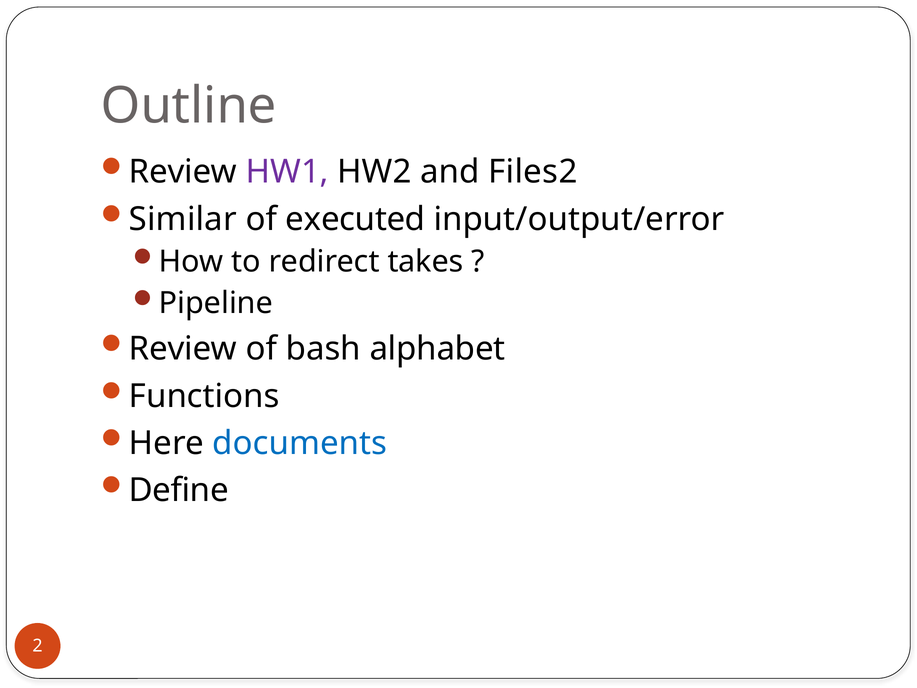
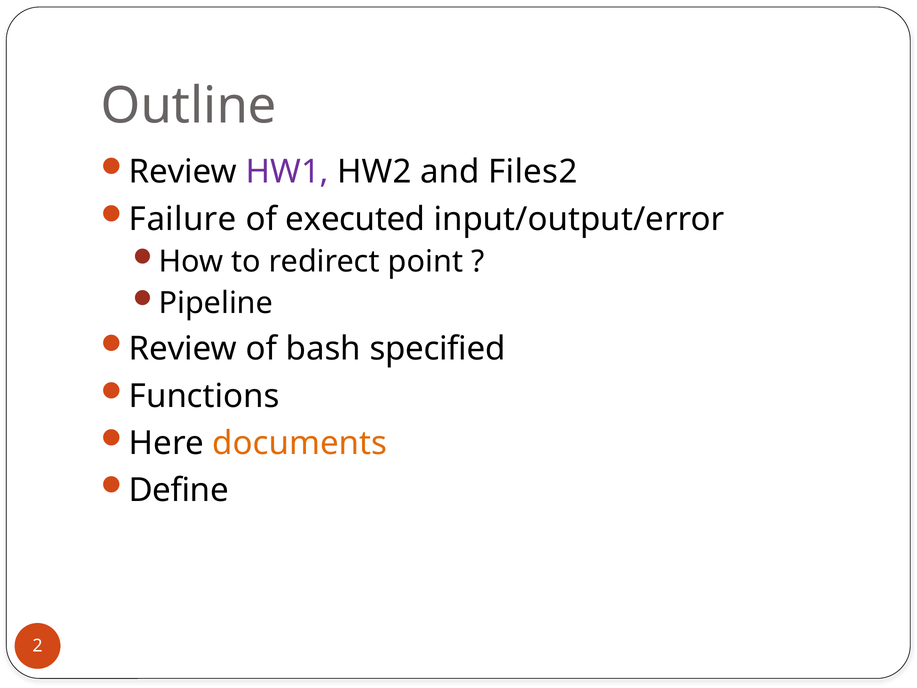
Similar: Similar -> Failure
takes: takes -> point
alphabet: alphabet -> specified
documents colour: blue -> orange
